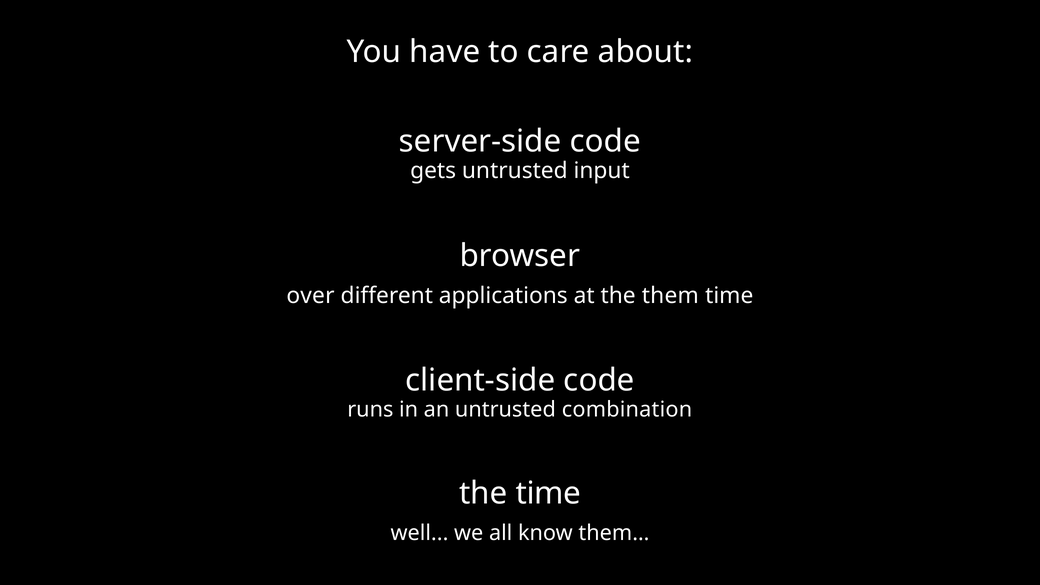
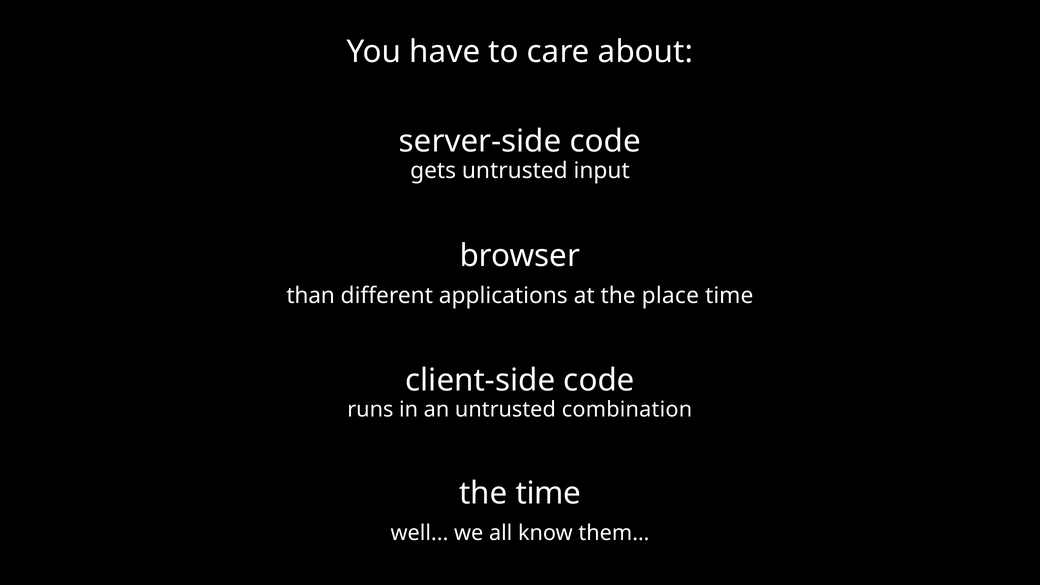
over: over -> than
them: them -> place
